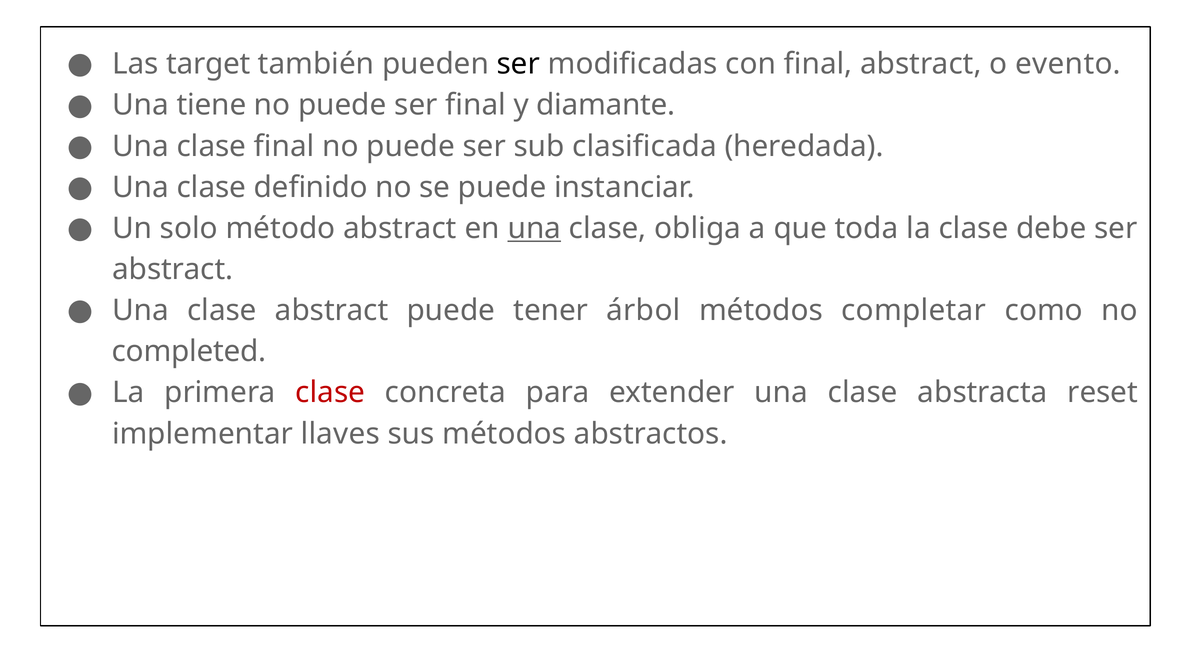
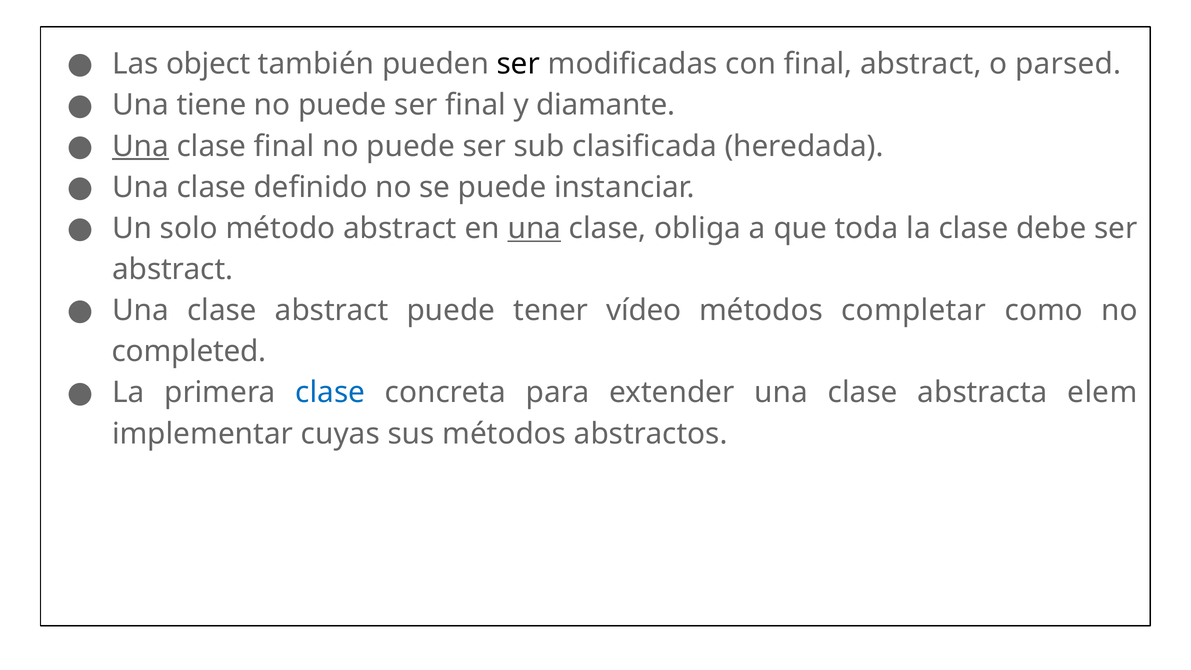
target: target -> object
evento: evento -> parsed
Una at (140, 146) underline: none -> present
árbol: árbol -> vídeo
clase at (330, 393) colour: red -> blue
reset: reset -> elem
llaves: llaves -> cuyas
